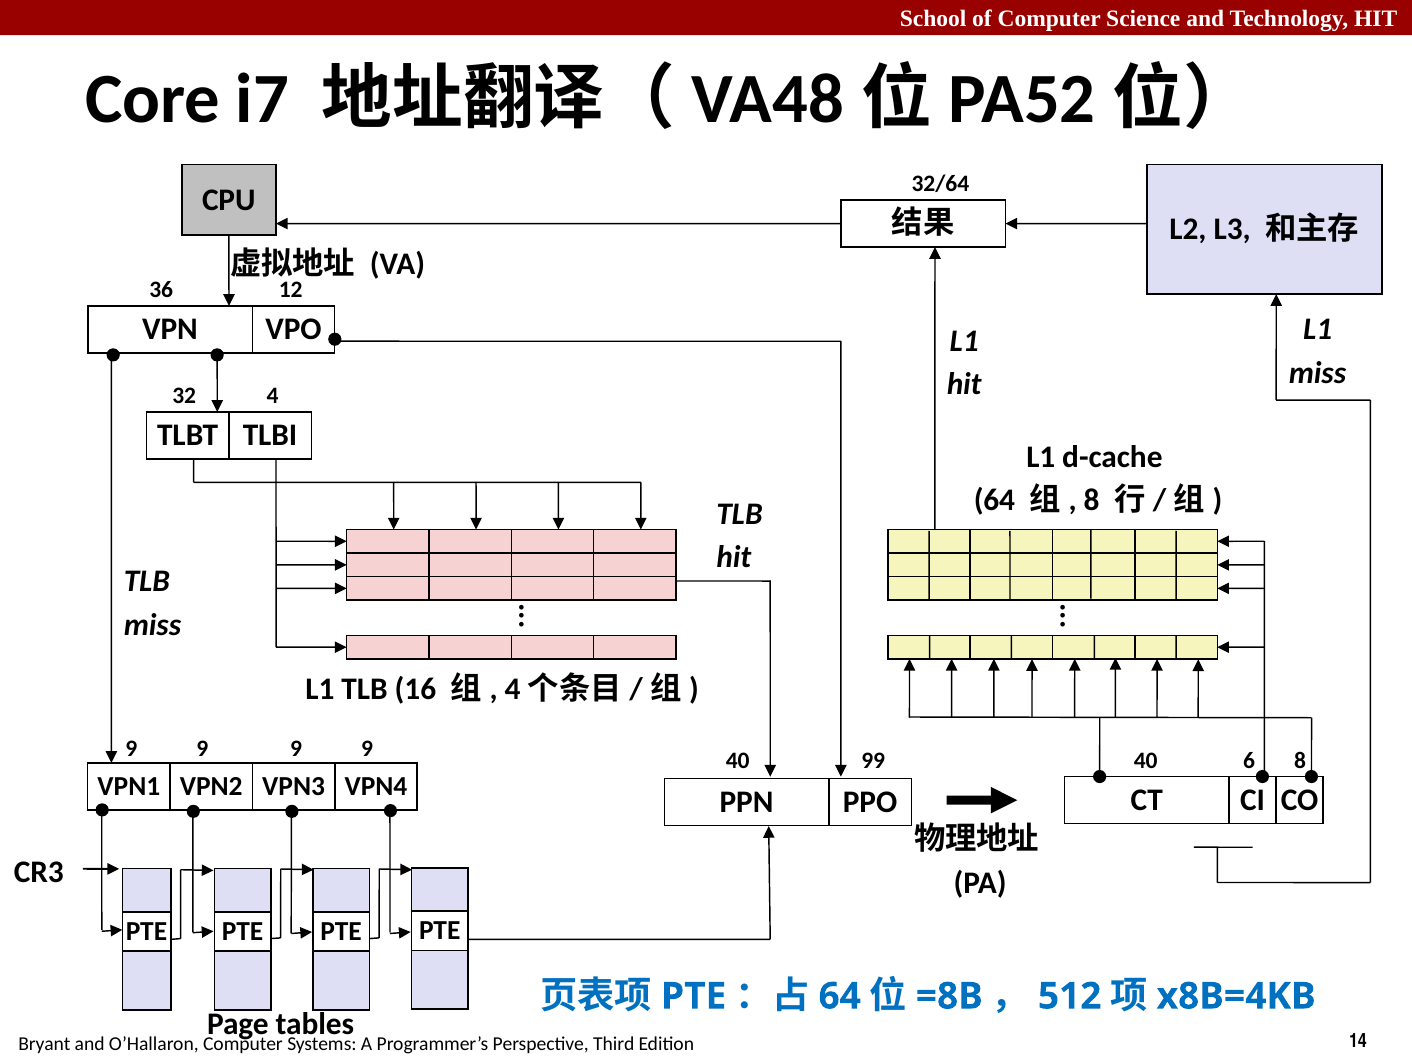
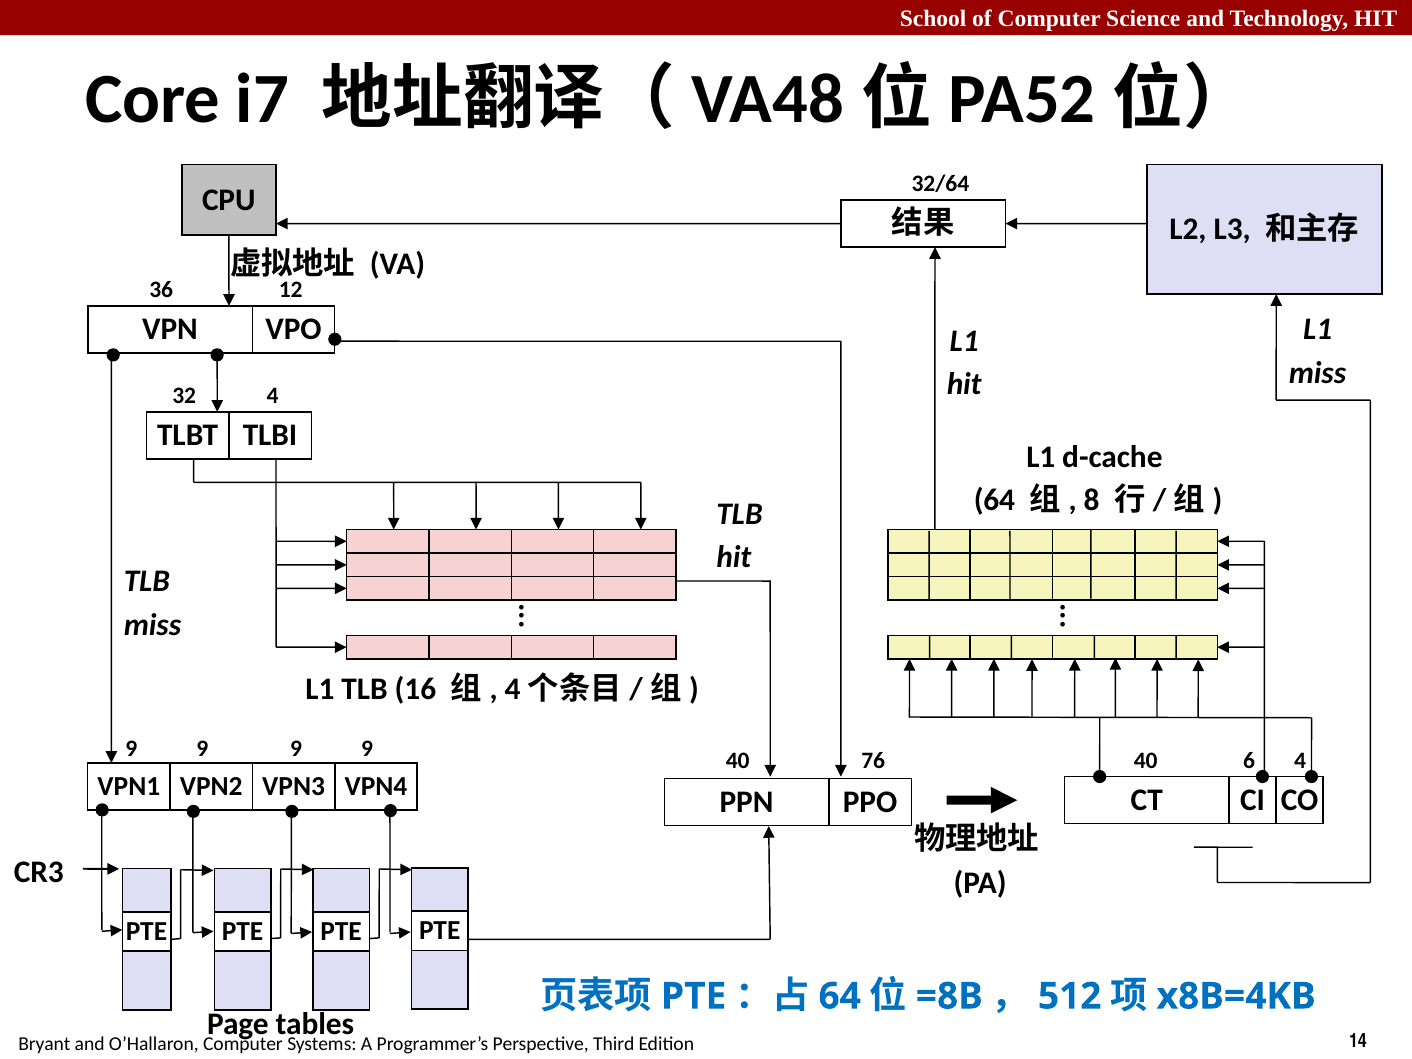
99: 99 -> 76
40 8: 8 -> 4
